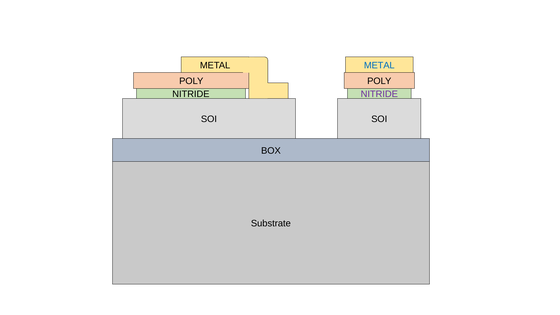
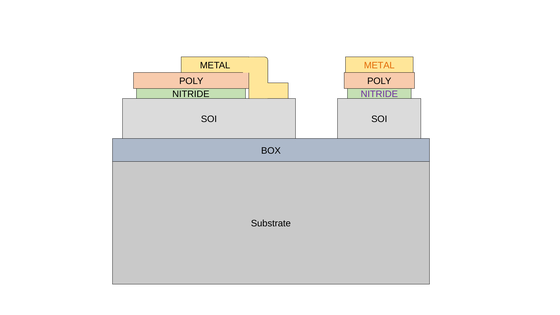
METAL at (379, 65) colour: blue -> orange
